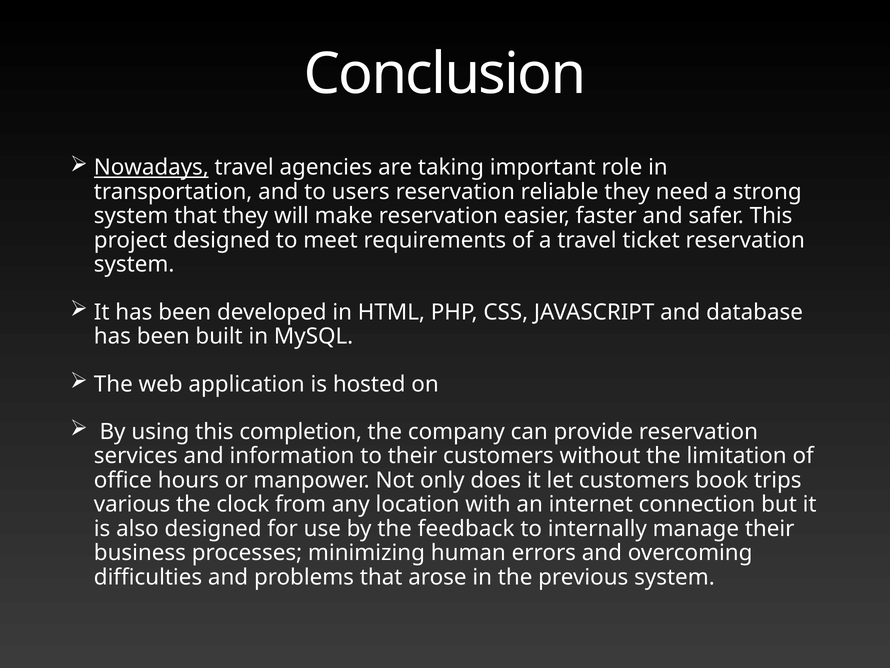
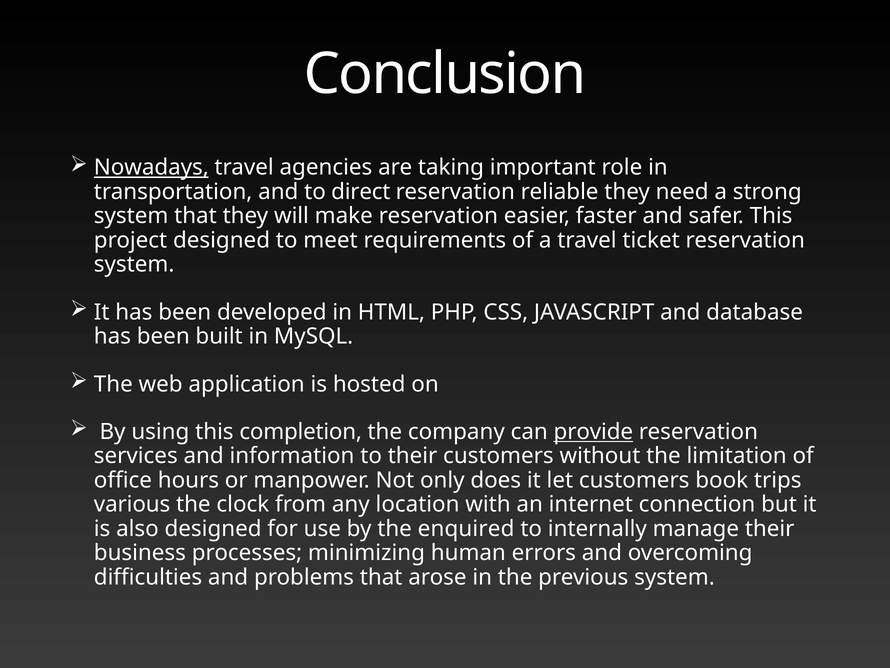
users: users -> direct
provide underline: none -> present
feedback: feedback -> enquired
